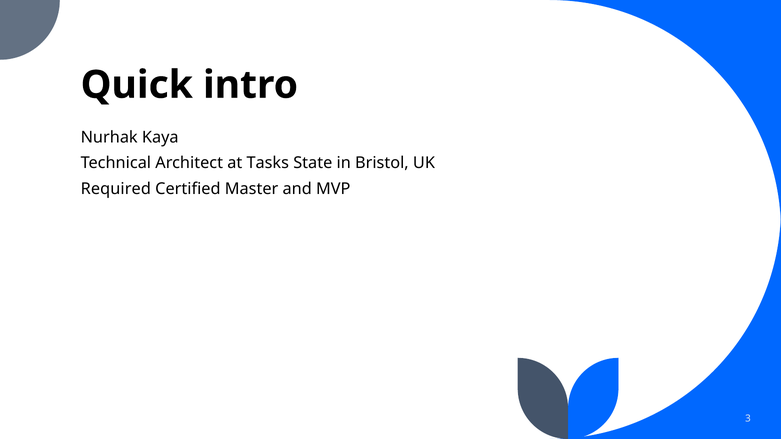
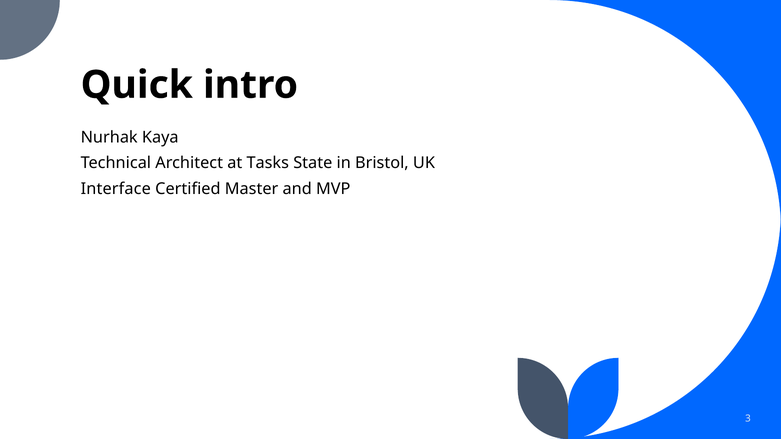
Required: Required -> Interface
